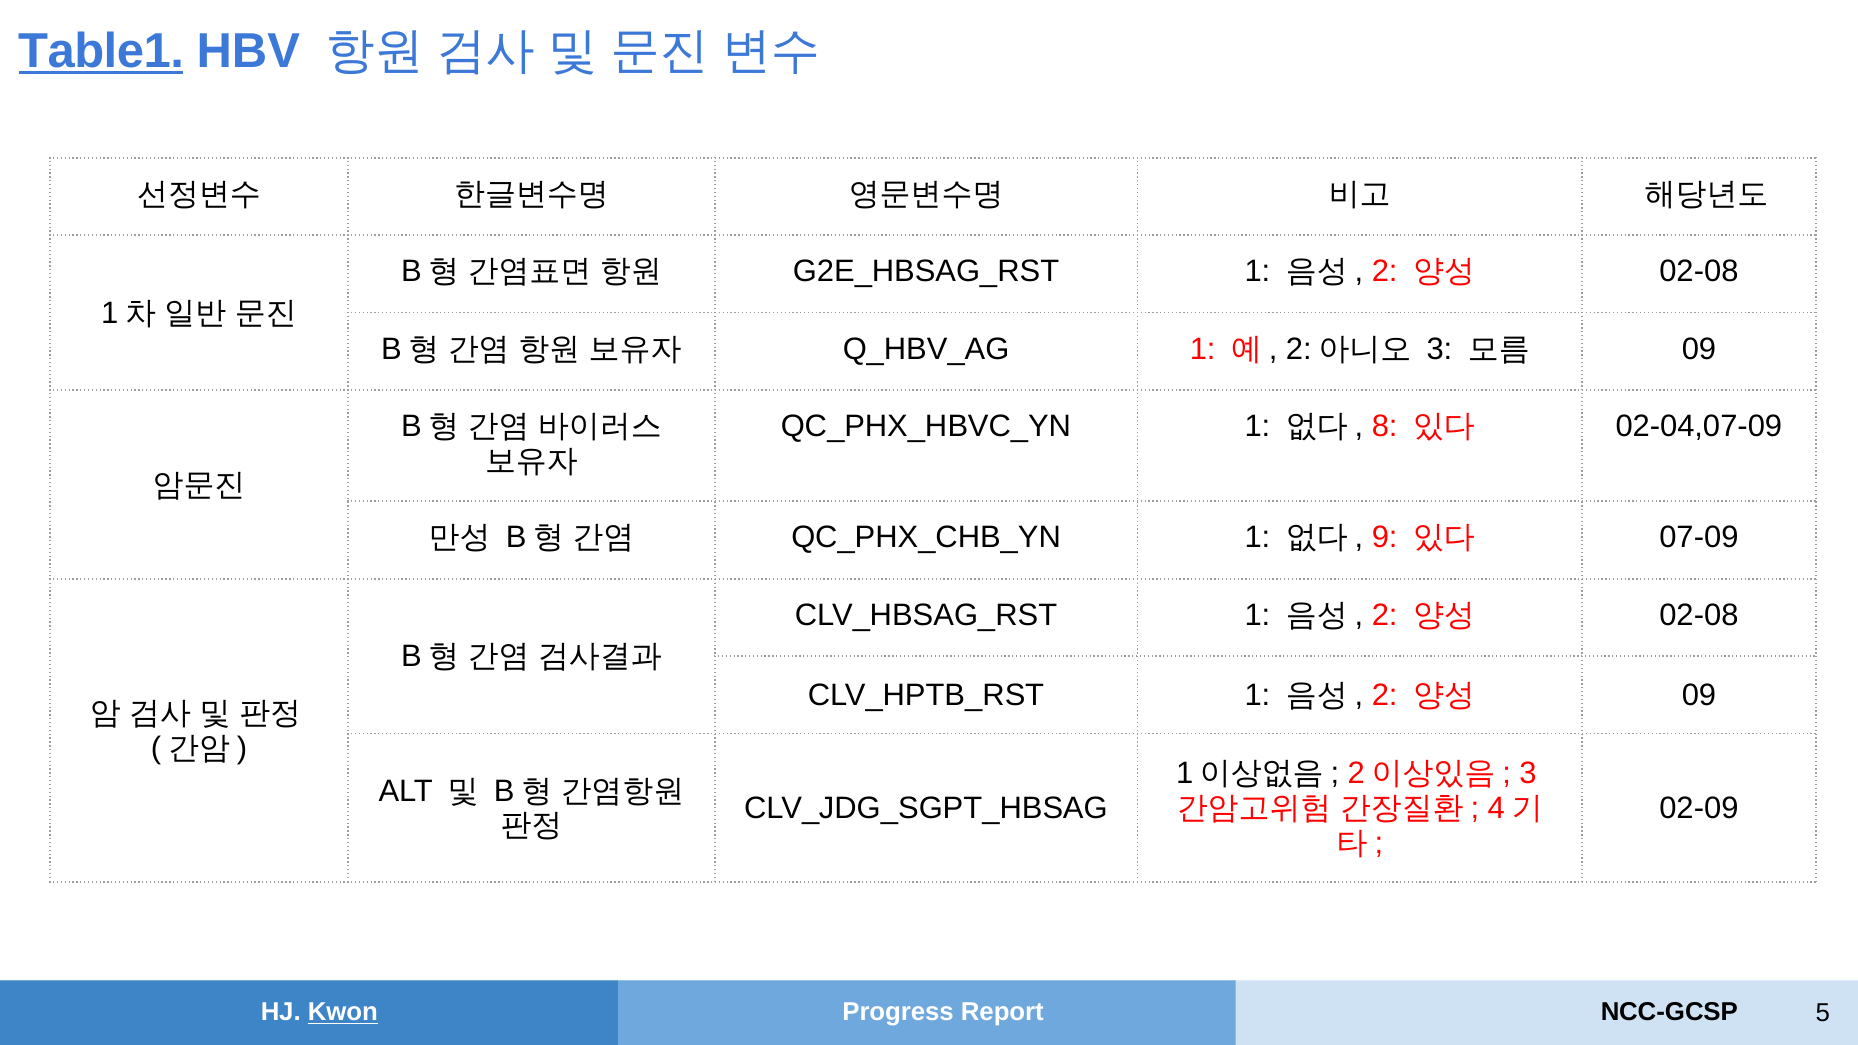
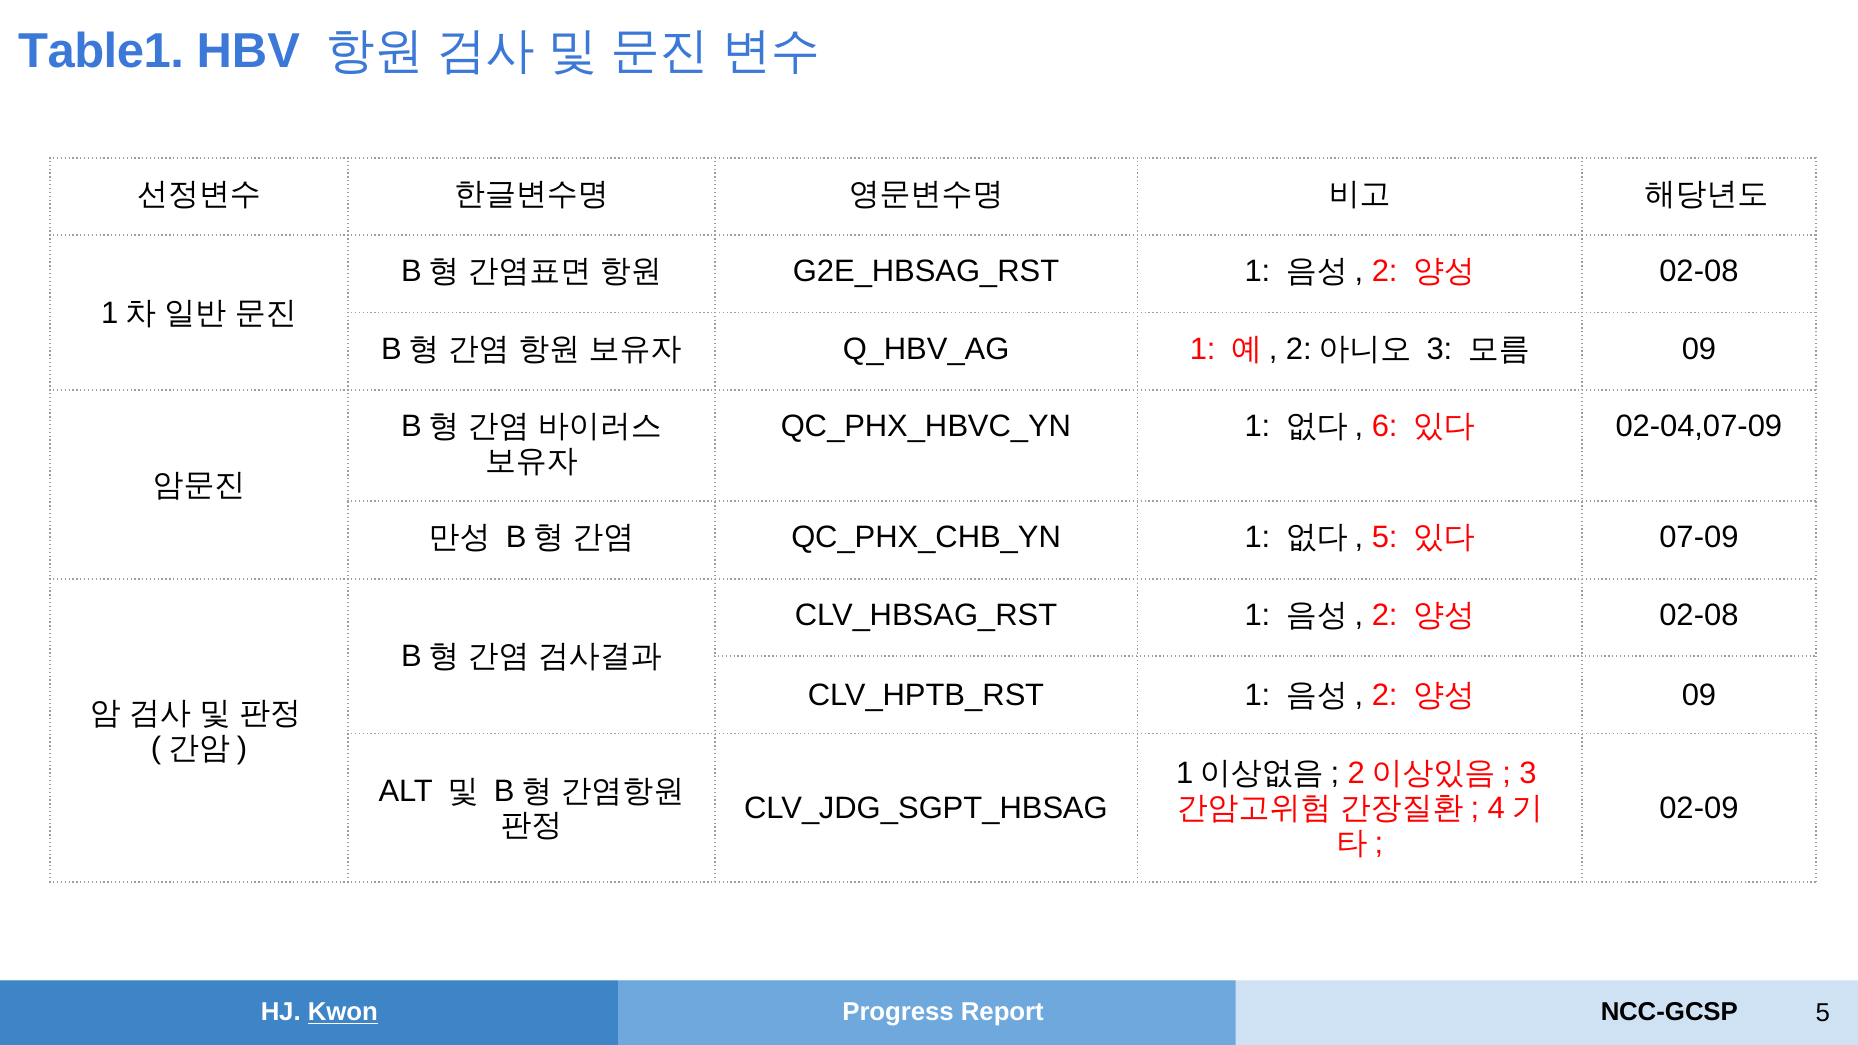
Table1 underline: present -> none
8: 8 -> 6
9 at (1385, 538): 9 -> 5
